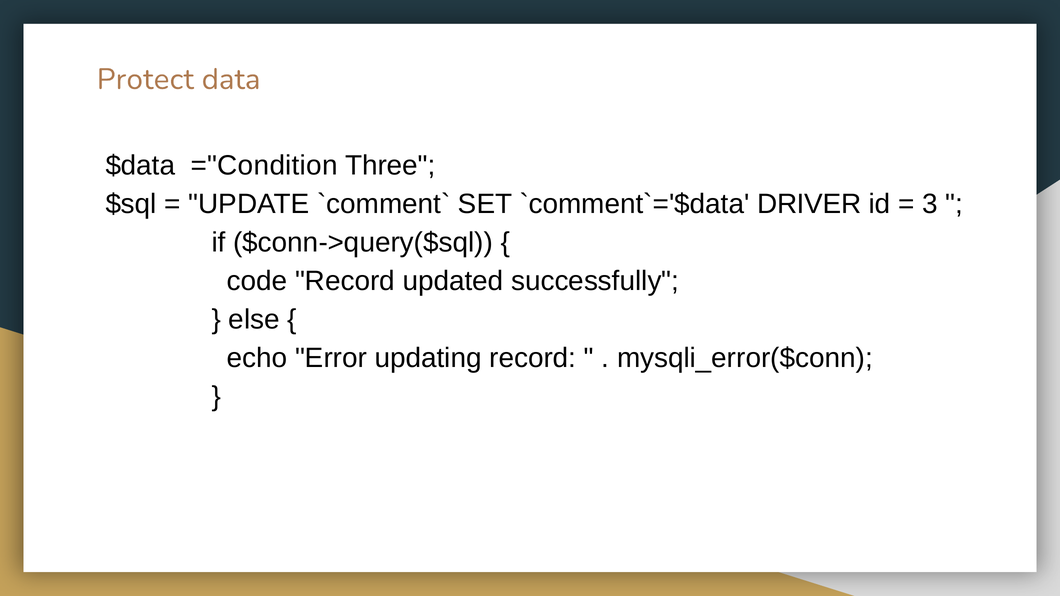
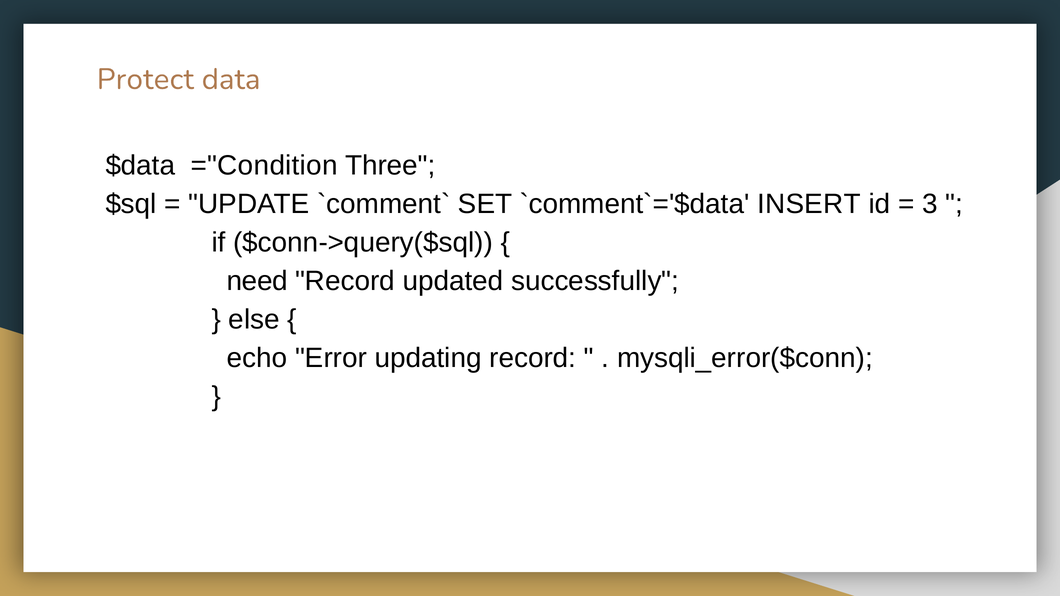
DRIVER: DRIVER -> INSERT
code: code -> need
